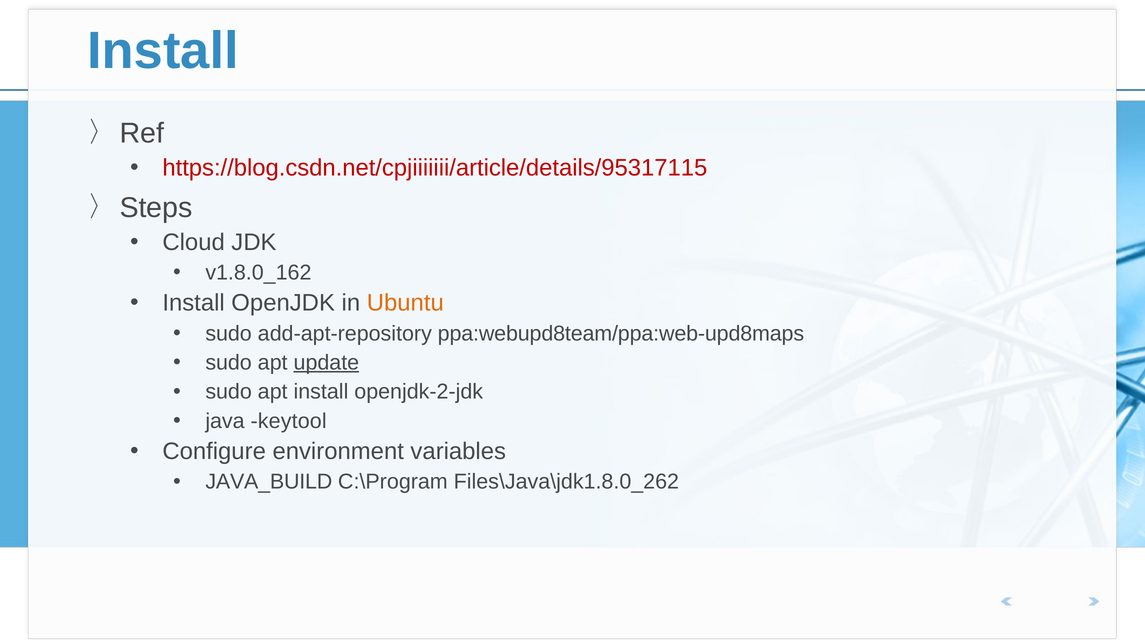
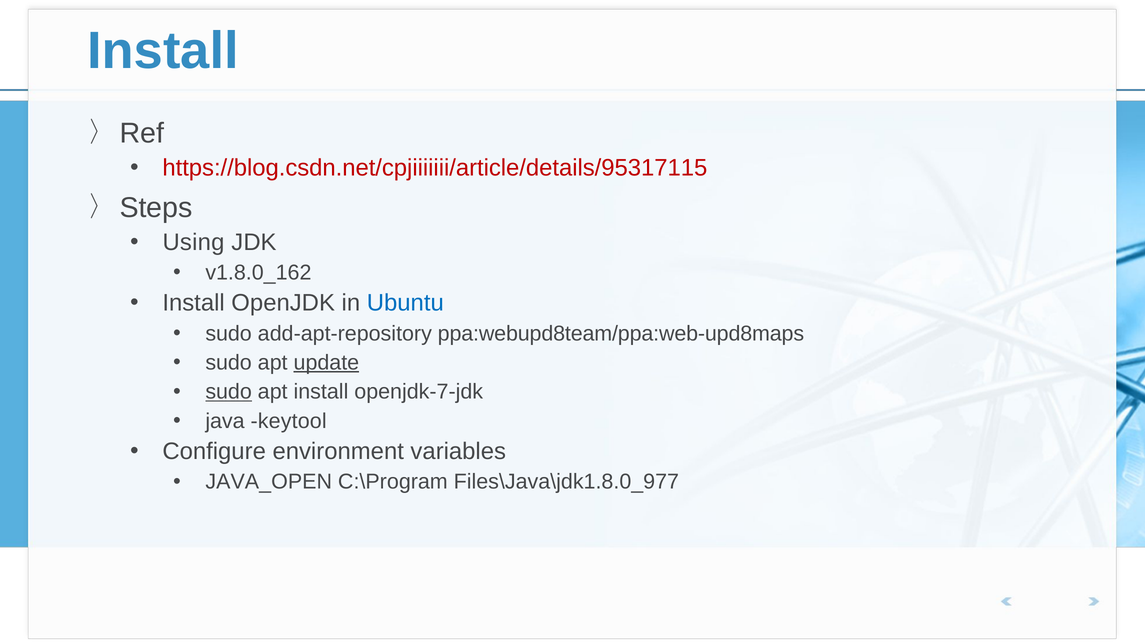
Cloud: Cloud -> Using
Ubuntu colour: orange -> blue
sudo at (229, 392) underline: none -> present
openjdk-2-jdk: openjdk-2-jdk -> openjdk-7-jdk
JAVA_BUILD: JAVA_BUILD -> JAVA_OPEN
Files\Java\jdk1.8.0_262: Files\Java\jdk1.8.0_262 -> Files\Java\jdk1.8.0_977
